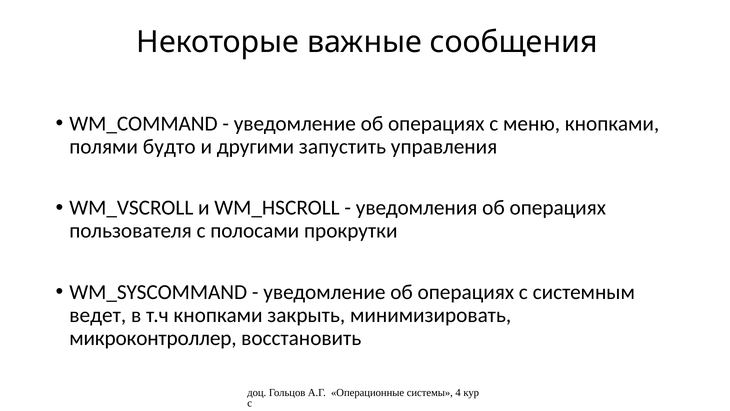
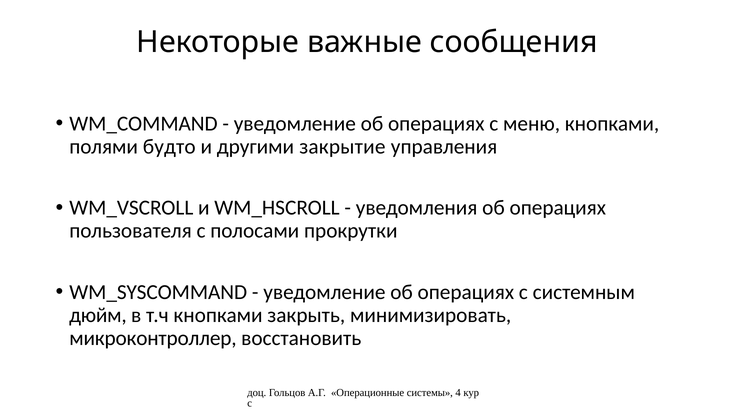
запустить: запустить -> закрытие
ведет: ведет -> дюйм
